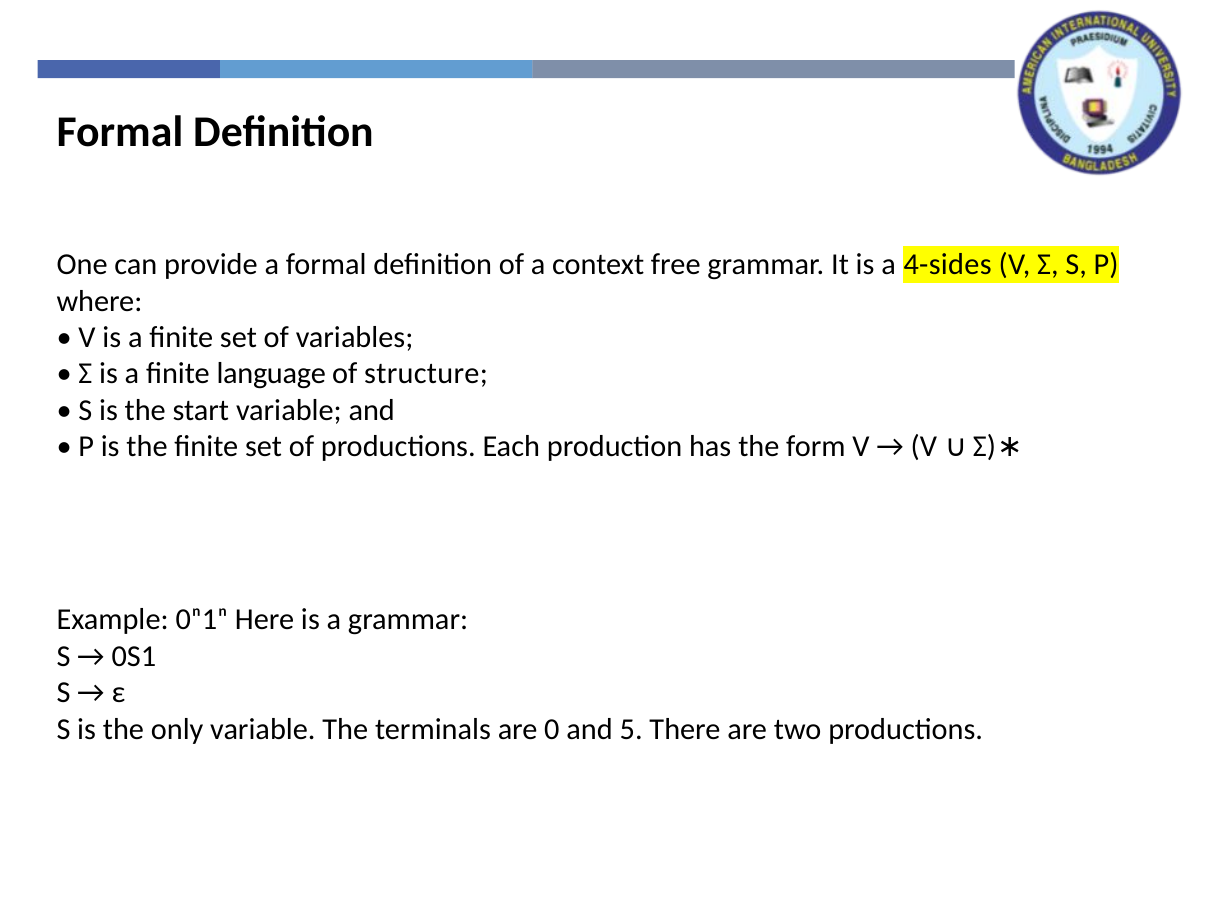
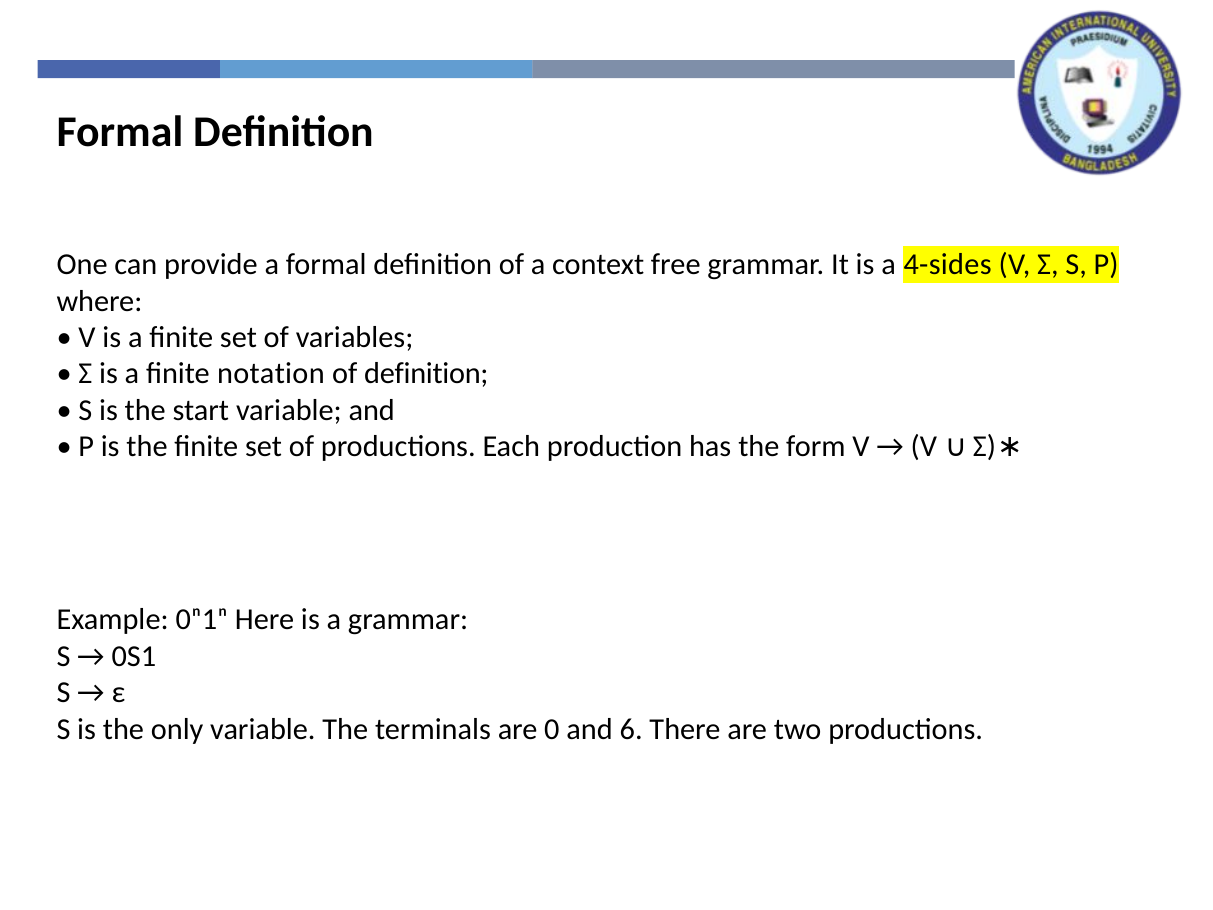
language: language -> notation
of structure: structure -> definition
5: 5 -> 6
